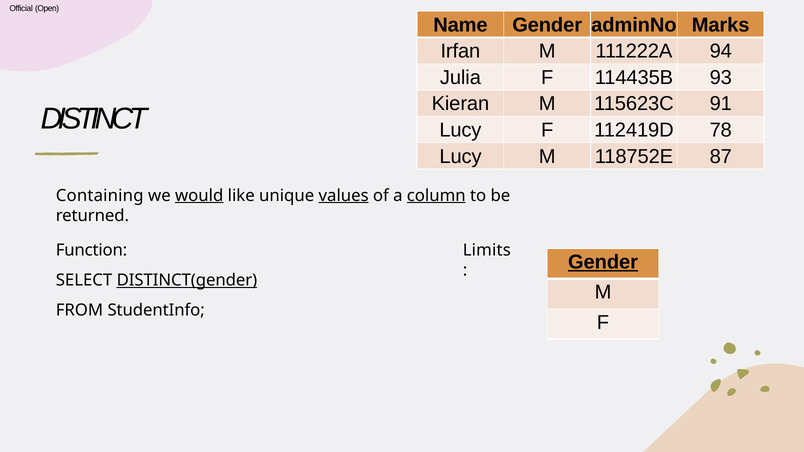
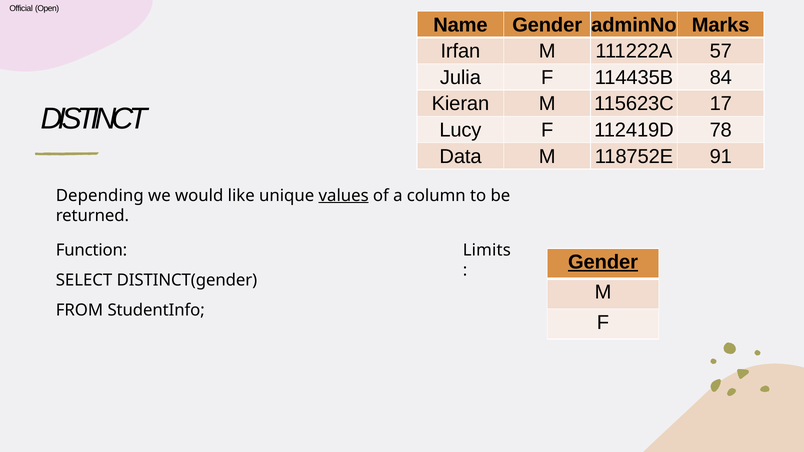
94: 94 -> 57
93: 93 -> 84
91: 91 -> 17
Lucy at (461, 156): Lucy -> Data
87: 87 -> 91
Containing: Containing -> Depending
would underline: present -> none
column underline: present -> none
DISTINCT(gender underline: present -> none
